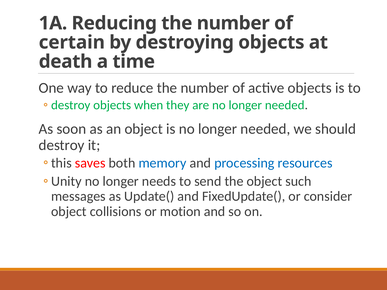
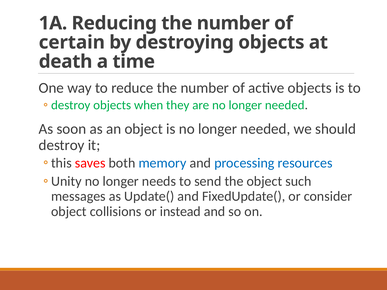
motion: motion -> instead
